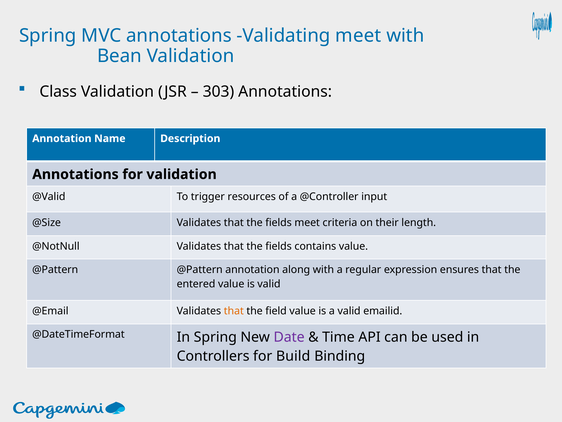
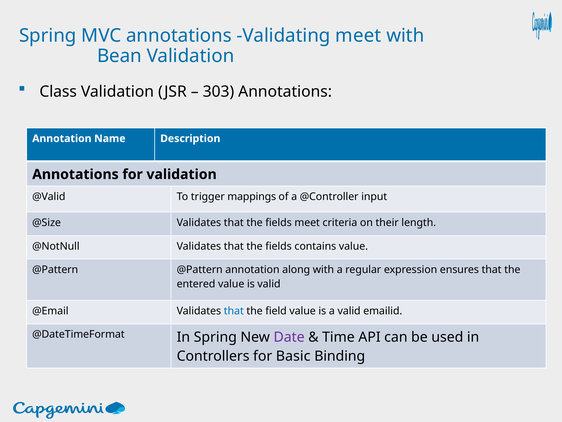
resources: resources -> mappings
that at (234, 311) colour: orange -> blue
Build: Build -> Basic
